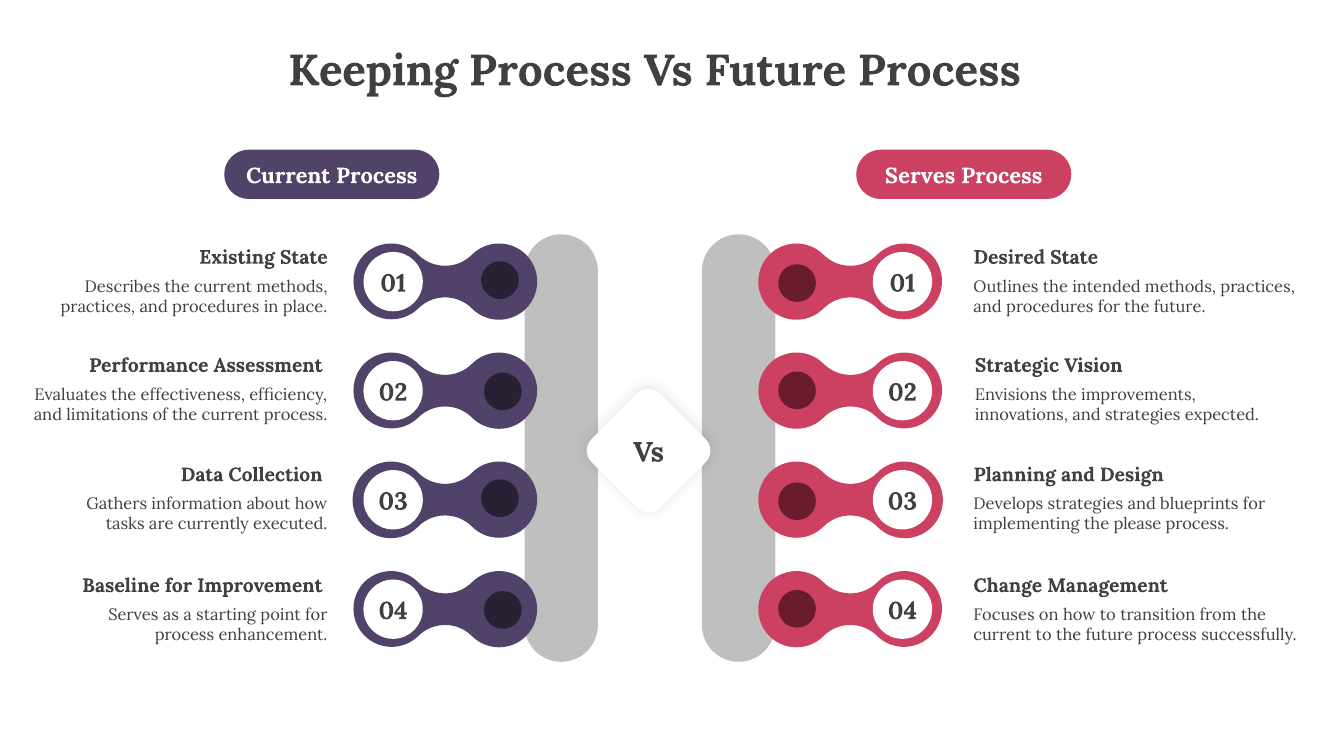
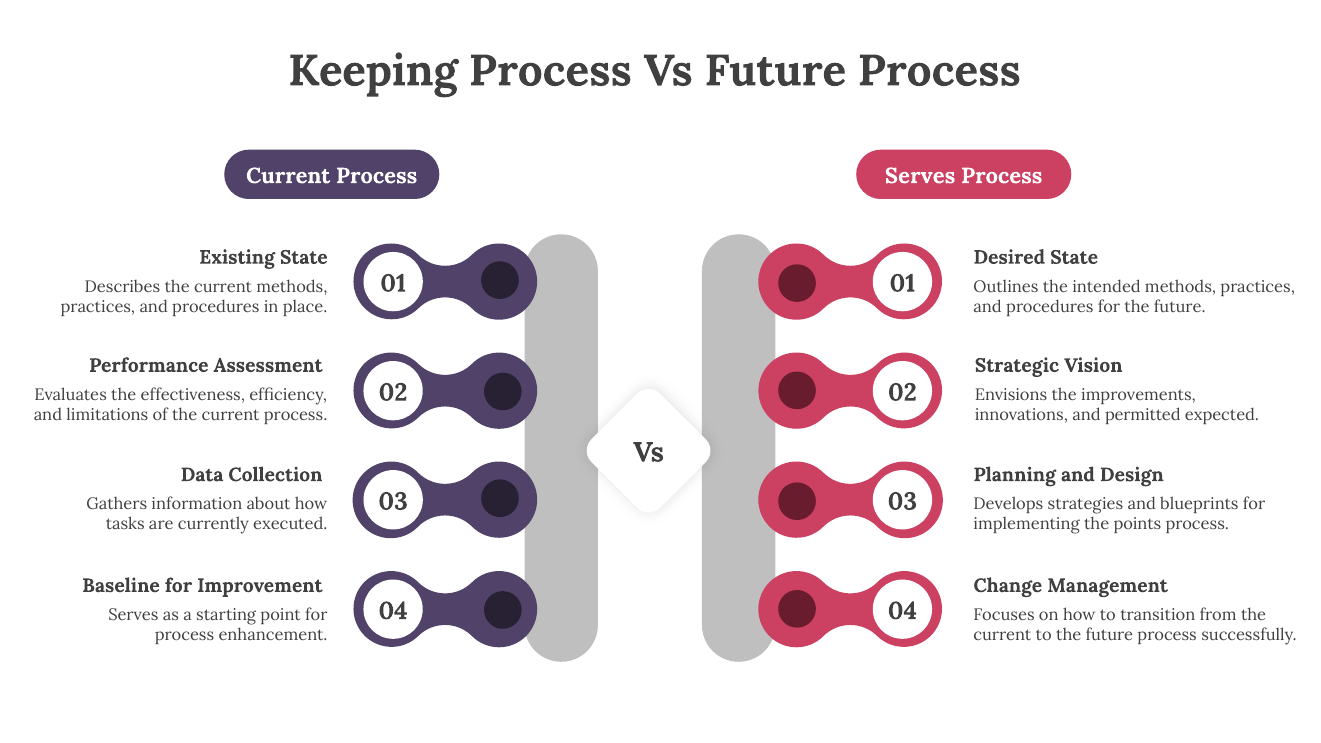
and strategies: strategies -> permitted
please: please -> points
